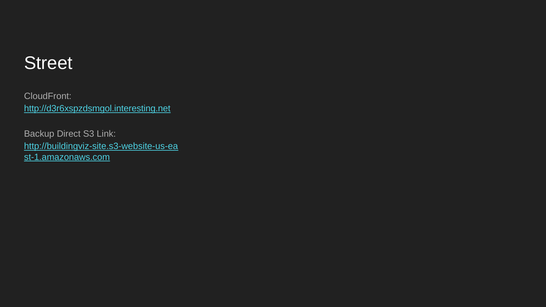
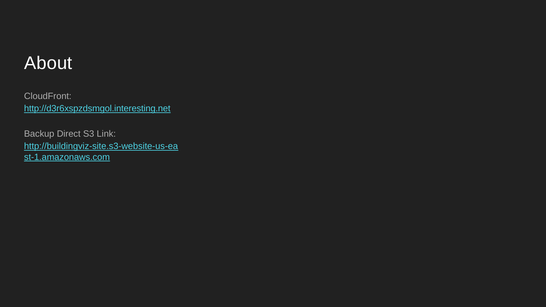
Street: Street -> About
